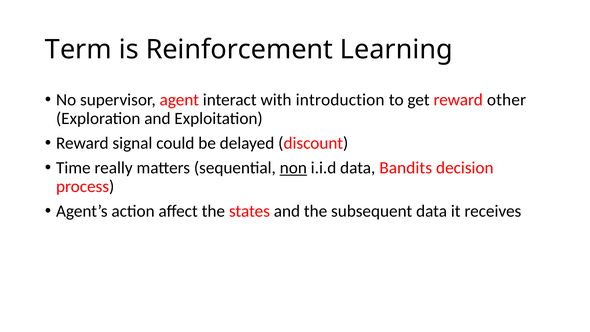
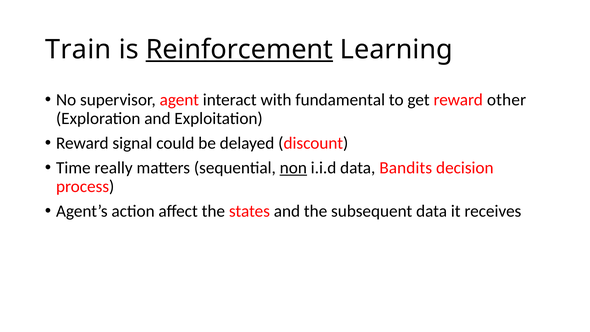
Term: Term -> Train
Reinforcement underline: none -> present
introduction: introduction -> fundamental
